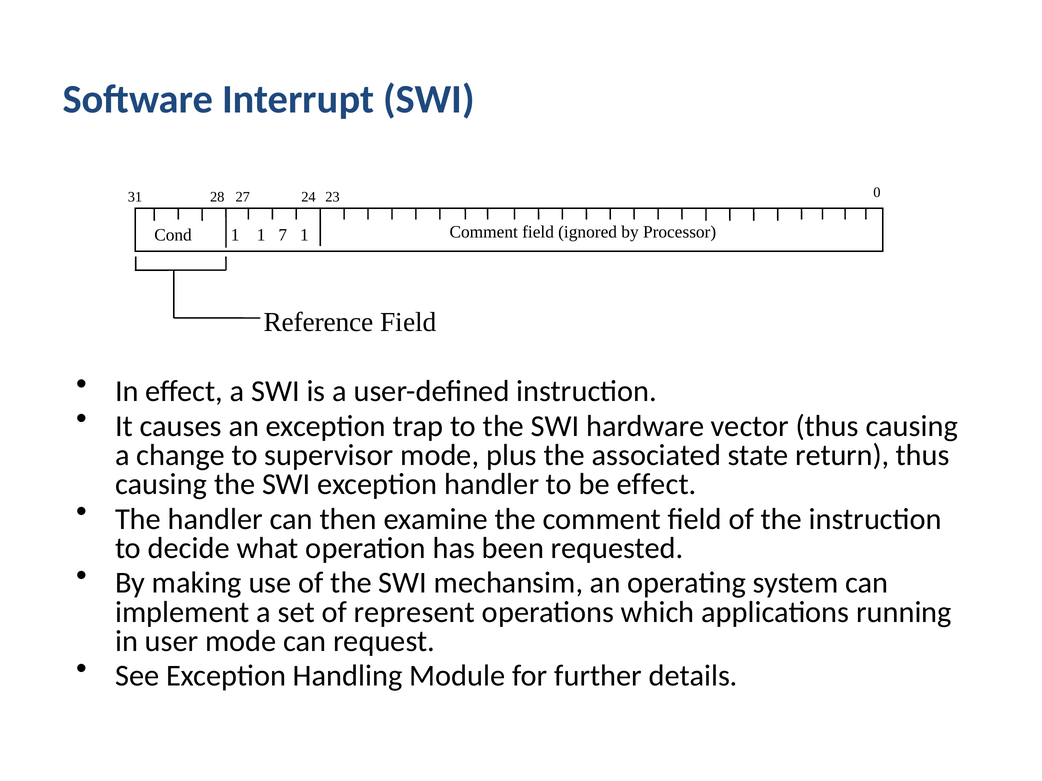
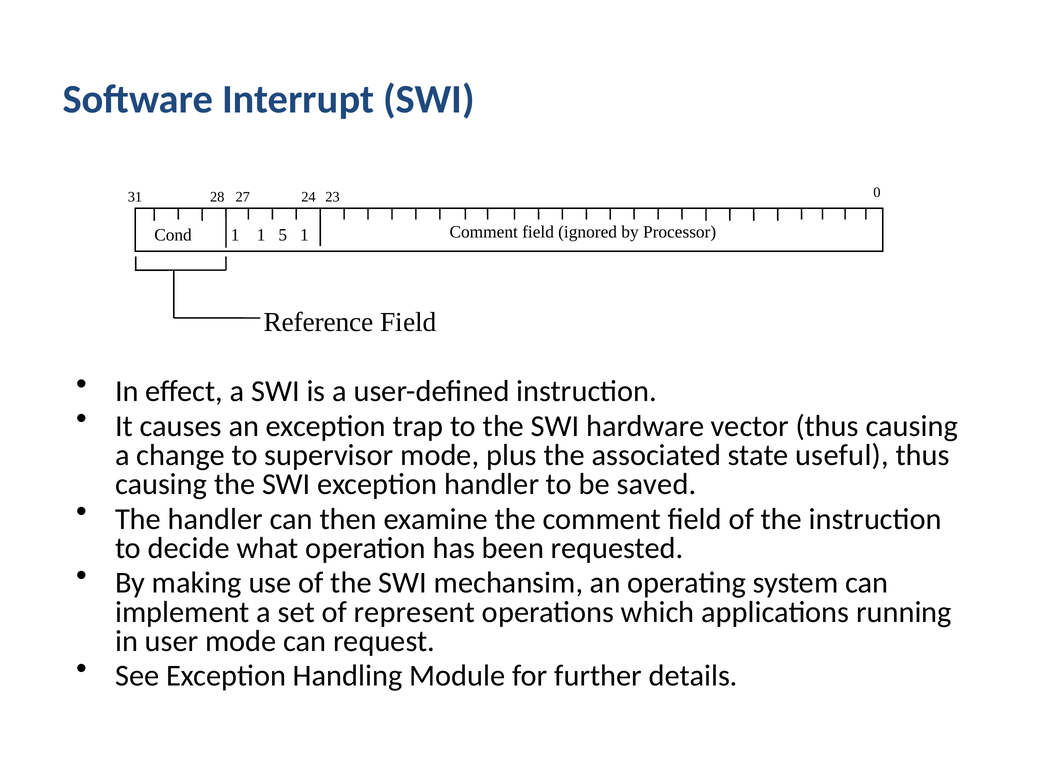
7: 7 -> 5
return: return -> useful
be effect: effect -> saved
